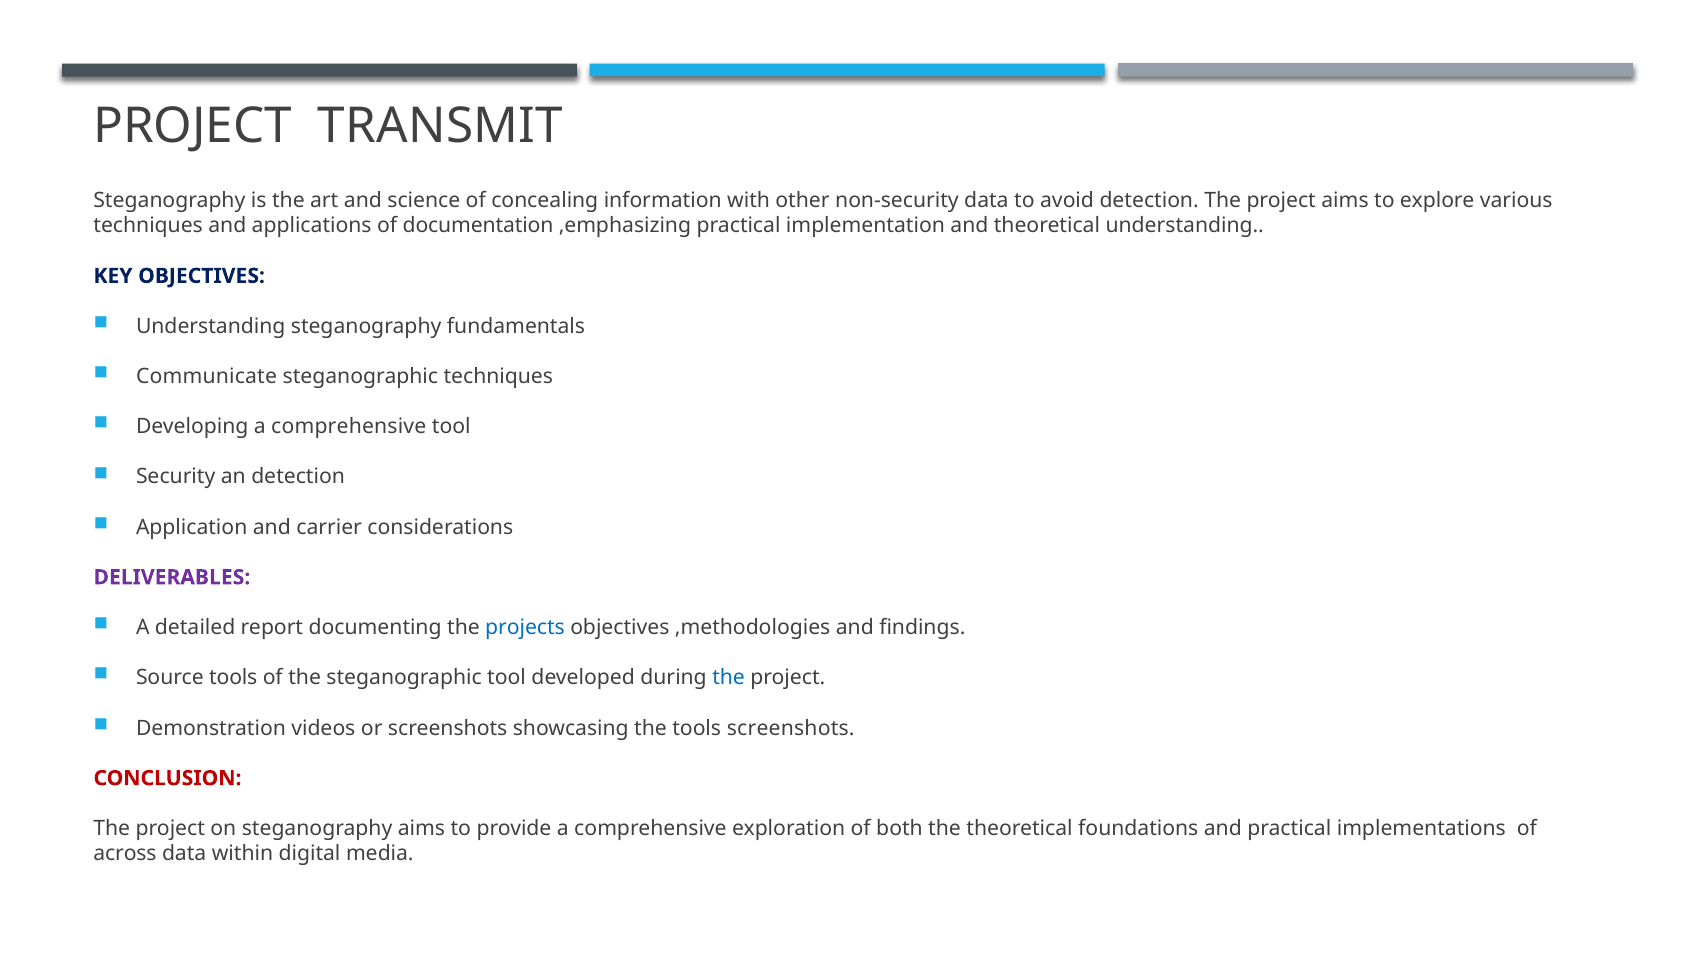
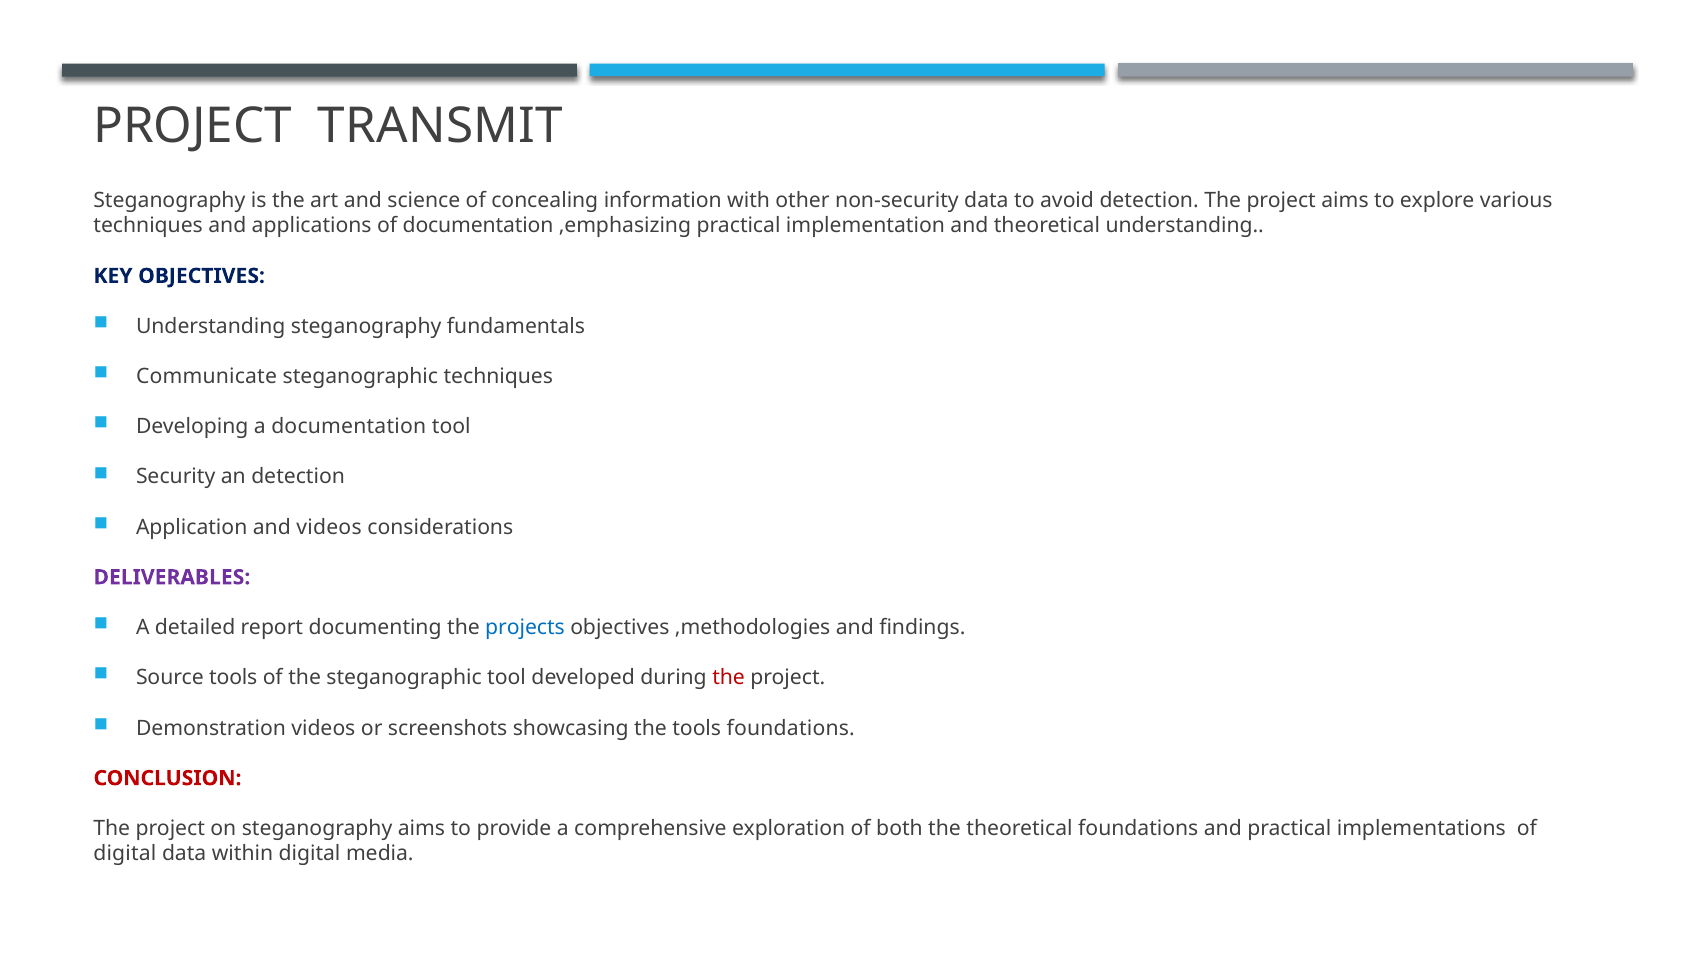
Developing a comprehensive: comprehensive -> documentation
and carrier: carrier -> videos
the at (729, 677) colour: blue -> red
tools screenshots: screenshots -> foundations
across at (125, 853): across -> digital
